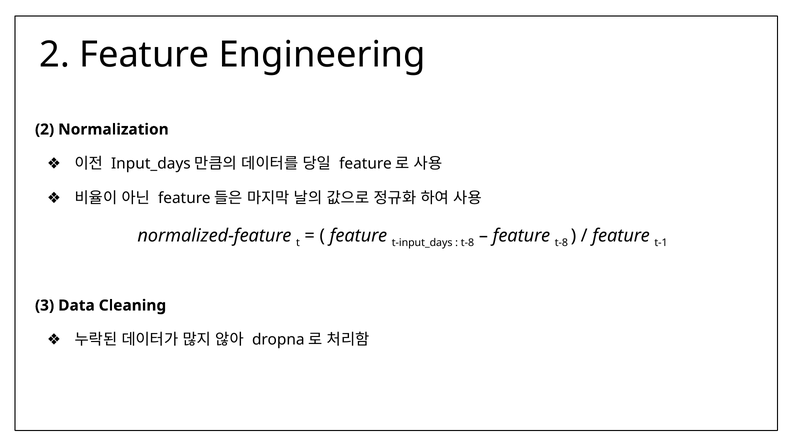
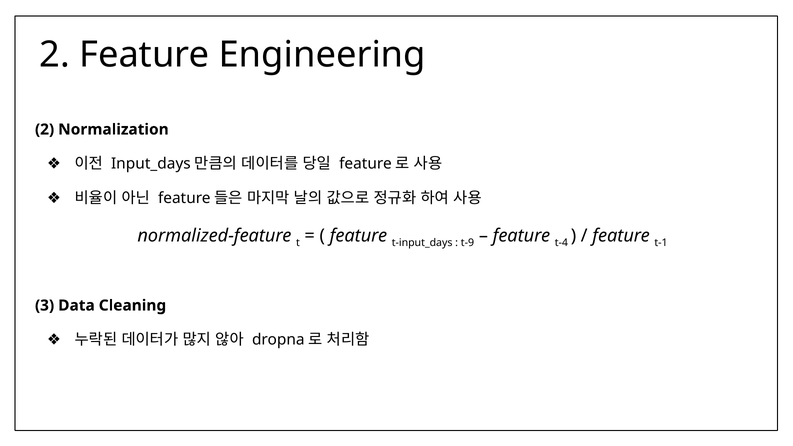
t-8 at (467, 243): t-8 -> t-9
feature t-8: t-8 -> t-4
